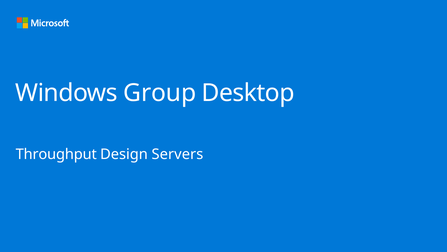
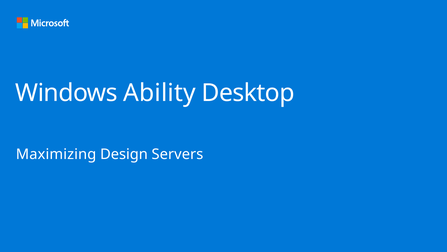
Group: Group -> Ability
Throughput: Throughput -> Maximizing
